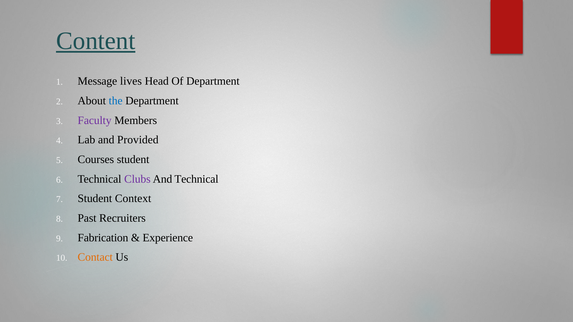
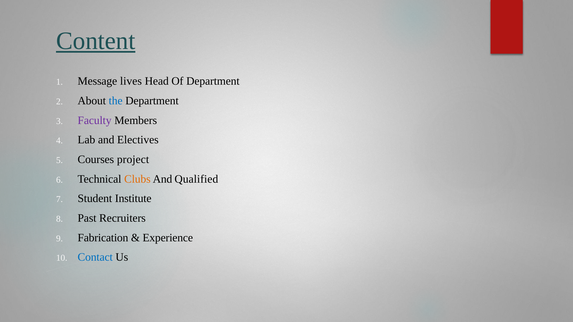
Provided: Provided -> Electives
Courses student: student -> project
Clubs colour: purple -> orange
And Technical: Technical -> Qualified
Context: Context -> Institute
Contact colour: orange -> blue
